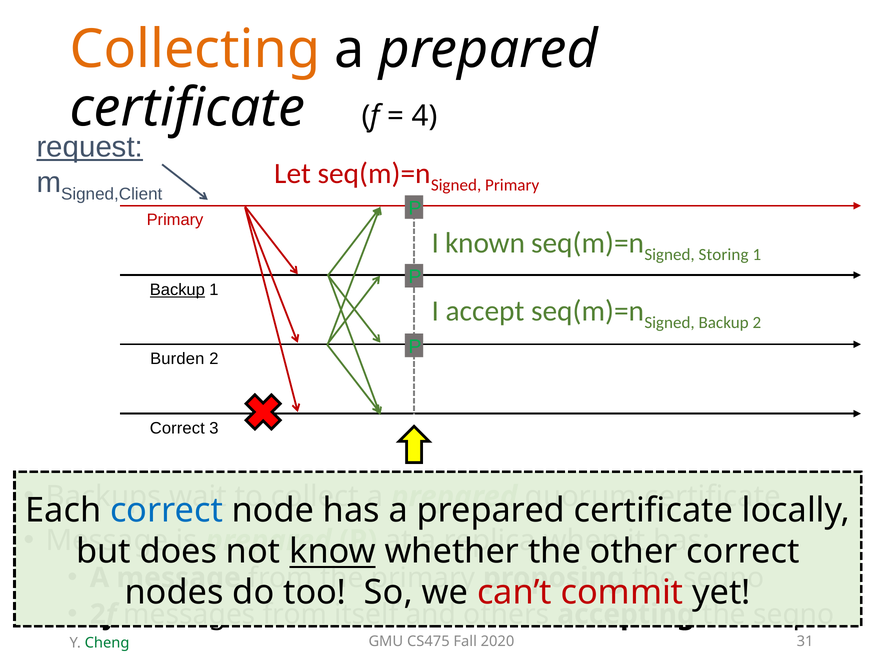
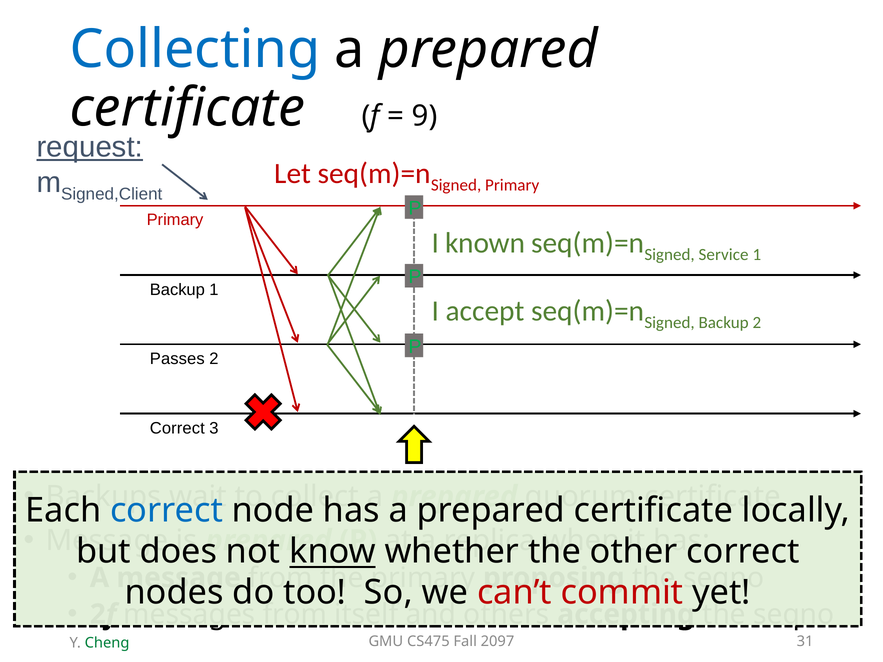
Collecting colour: orange -> blue
4: 4 -> 9
Storing: Storing -> Service
Backup at (177, 290) underline: present -> none
Burden: Burden -> Passes
2020: 2020 -> 2097
